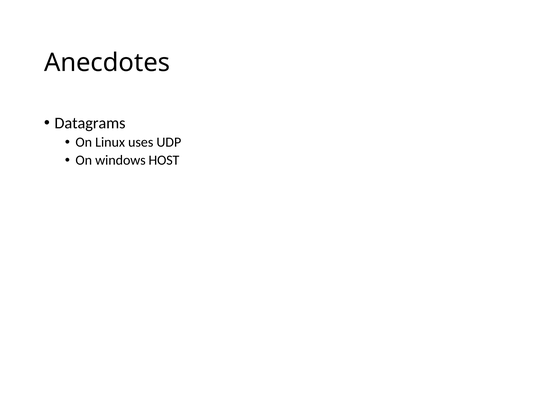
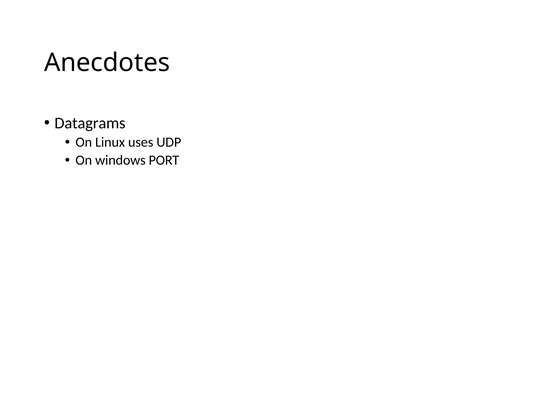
HOST: HOST -> PORT
